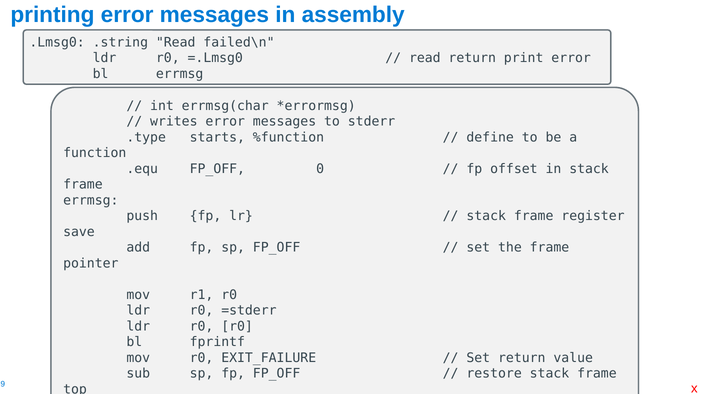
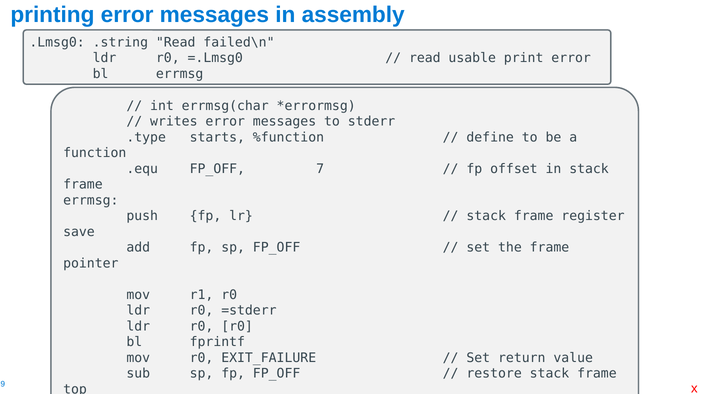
read return: return -> usable
0: 0 -> 7
